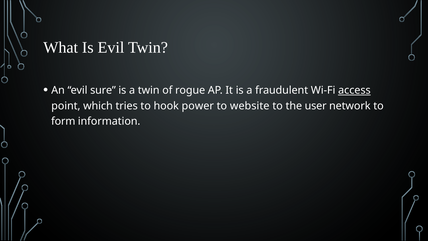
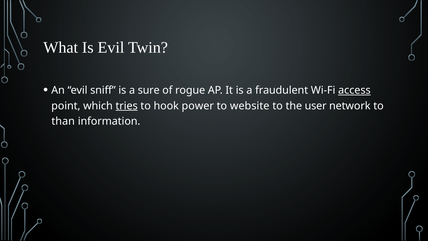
sure: sure -> sniff
a twin: twin -> sure
tries underline: none -> present
form: form -> than
